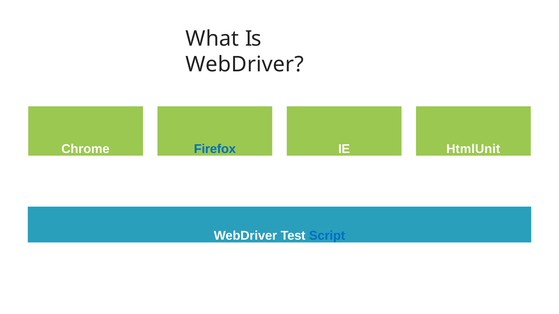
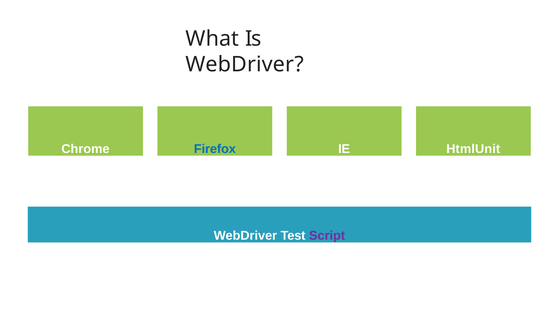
Script colour: blue -> purple
